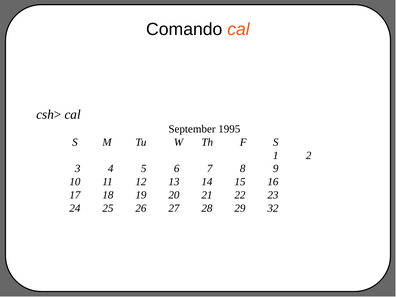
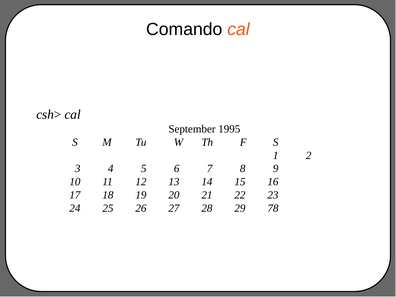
32: 32 -> 78
